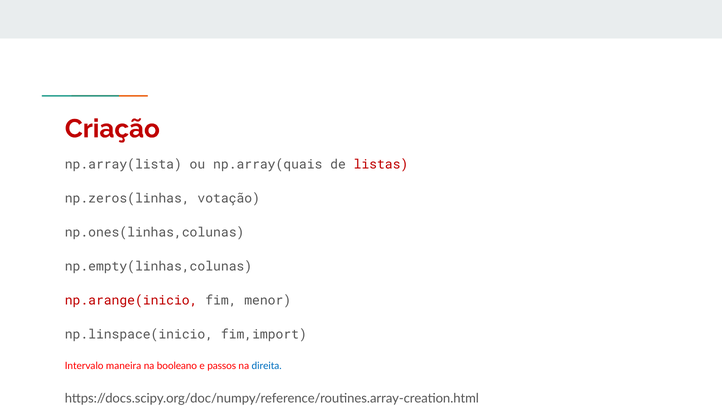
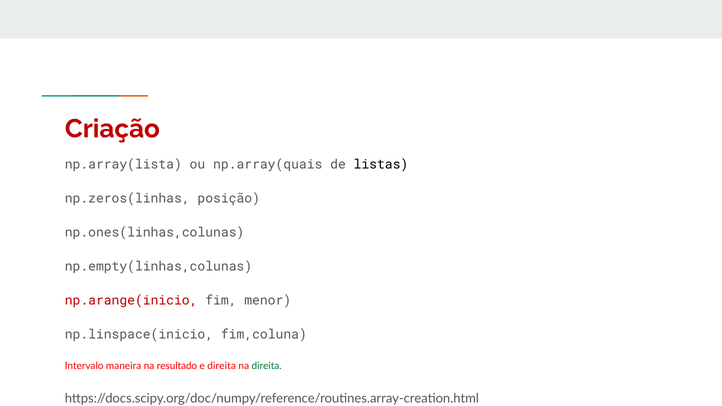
listas colour: red -> black
votação: votação -> posição
fim,import: fim,import -> fim,coluna
booleano: booleano -> resultado
e passos: passos -> direita
direita at (267, 366) colour: blue -> green
